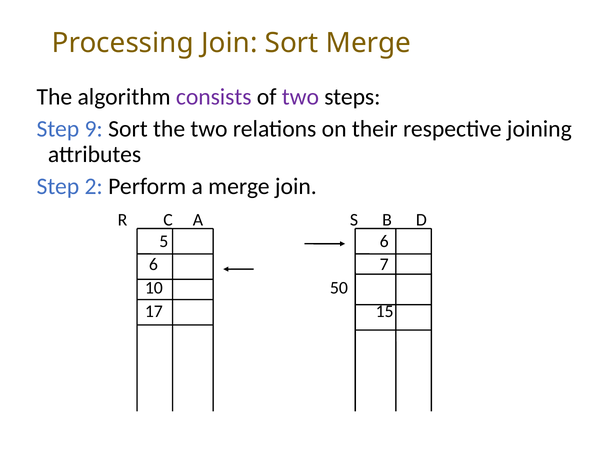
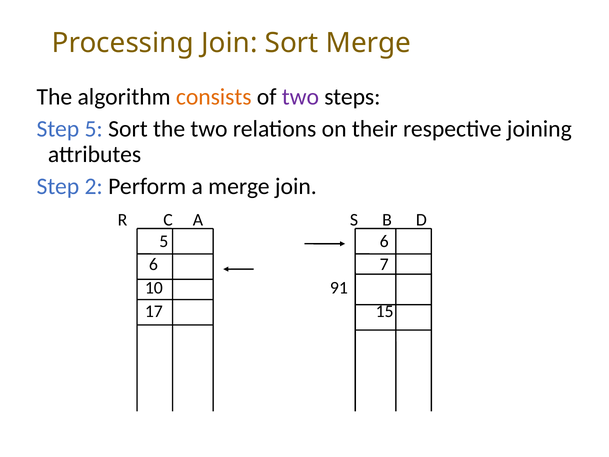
consists colour: purple -> orange
Step 9: 9 -> 5
50: 50 -> 91
